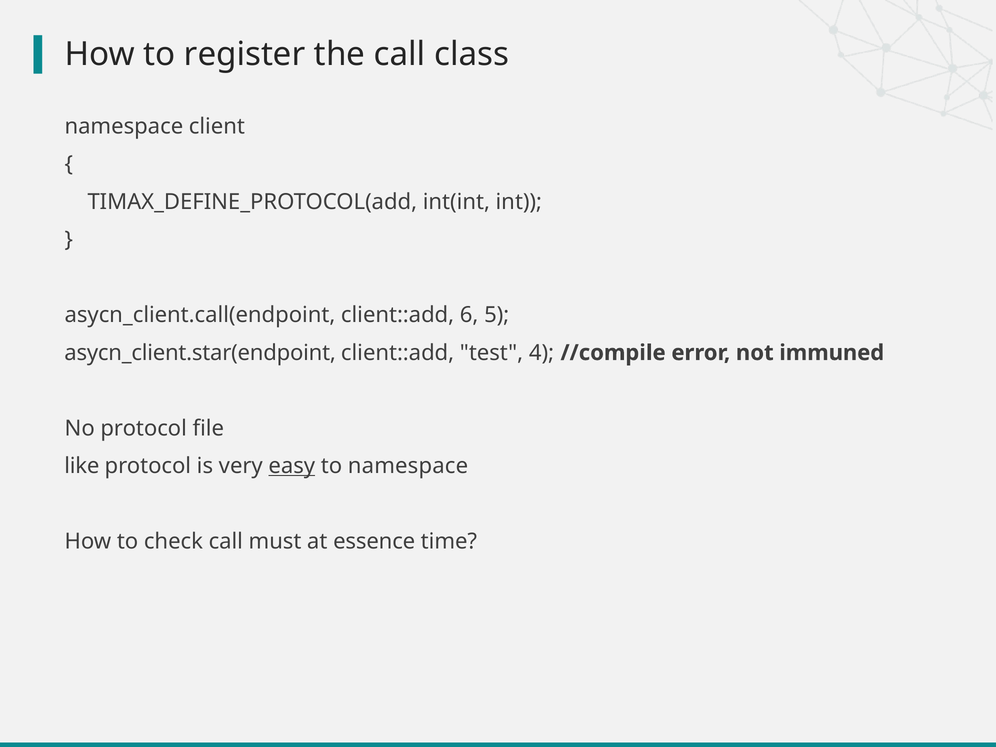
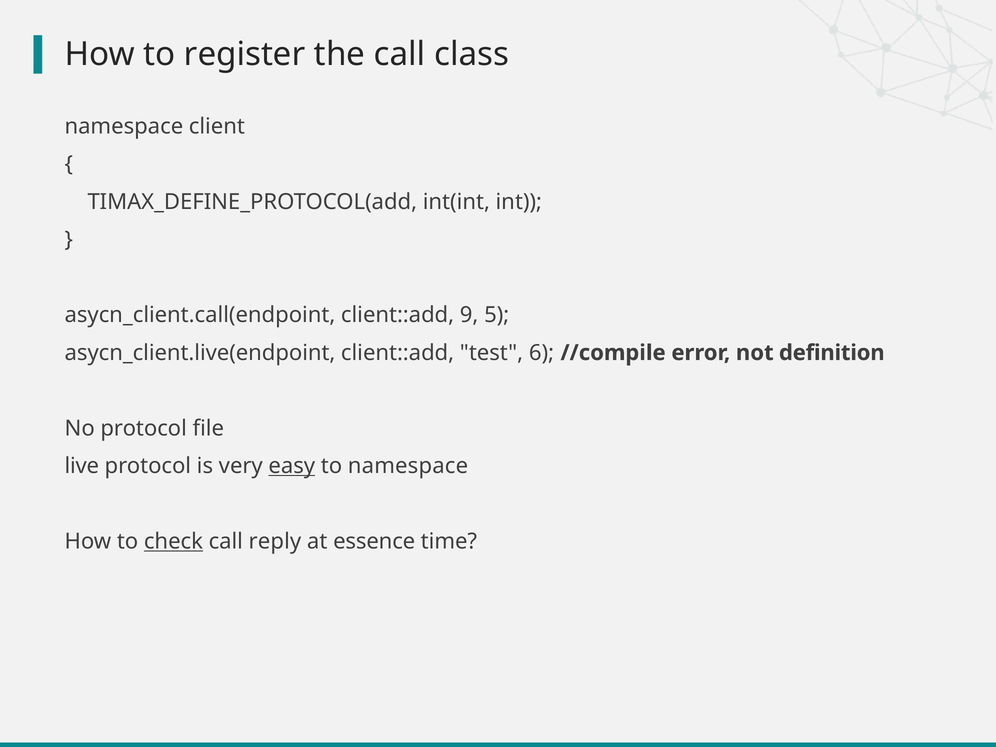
6: 6 -> 9
asycn_client.star(endpoint: asycn_client.star(endpoint -> asycn_client.live(endpoint
4: 4 -> 6
immuned: immuned -> definition
like: like -> live
check underline: none -> present
must: must -> reply
